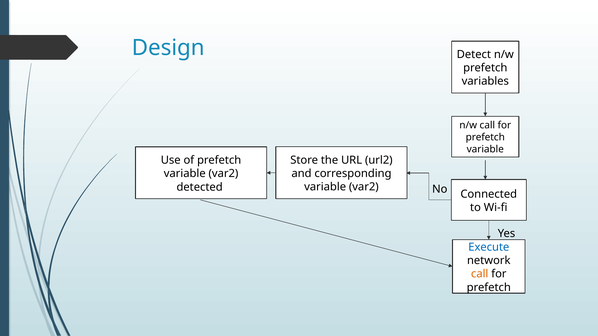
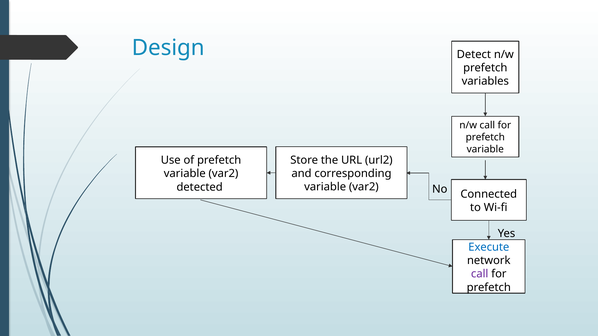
call at (480, 274) colour: orange -> purple
